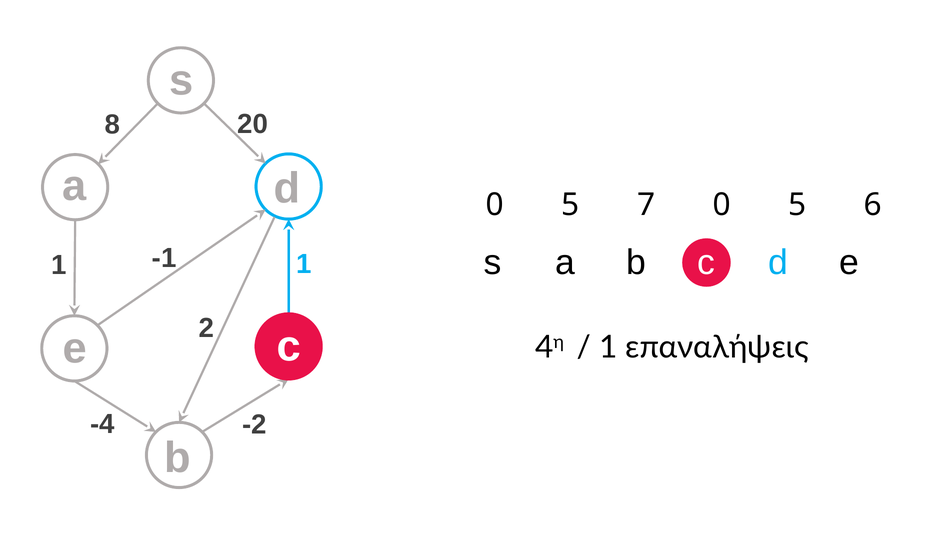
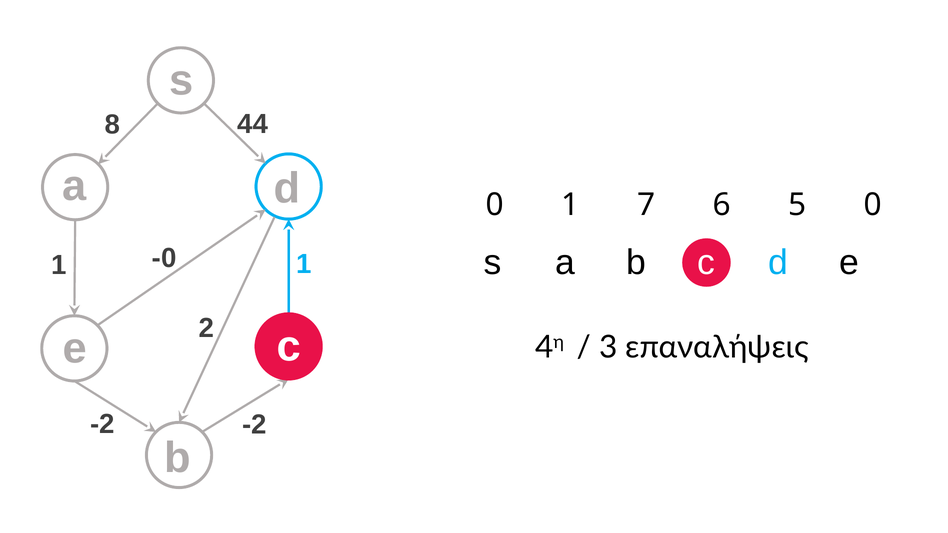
20: 20 -> 44
5 at (571, 205): 5 -> 1
7 0: 0 -> 6
5 6: 6 -> 0
-1: -1 -> -0
1 at (608, 347): 1 -> 3
-4 at (103, 424): -4 -> -2
